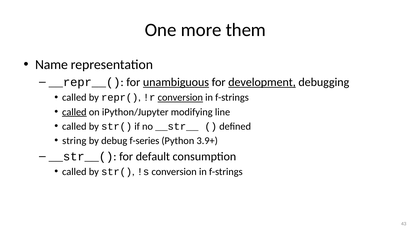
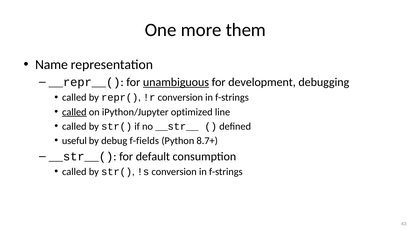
development underline: present -> none
conversion at (180, 98) underline: present -> none
modifying: modifying -> optimized
string: string -> useful
f-series: f-series -> f-fields
3.9+: 3.9+ -> 8.7+
